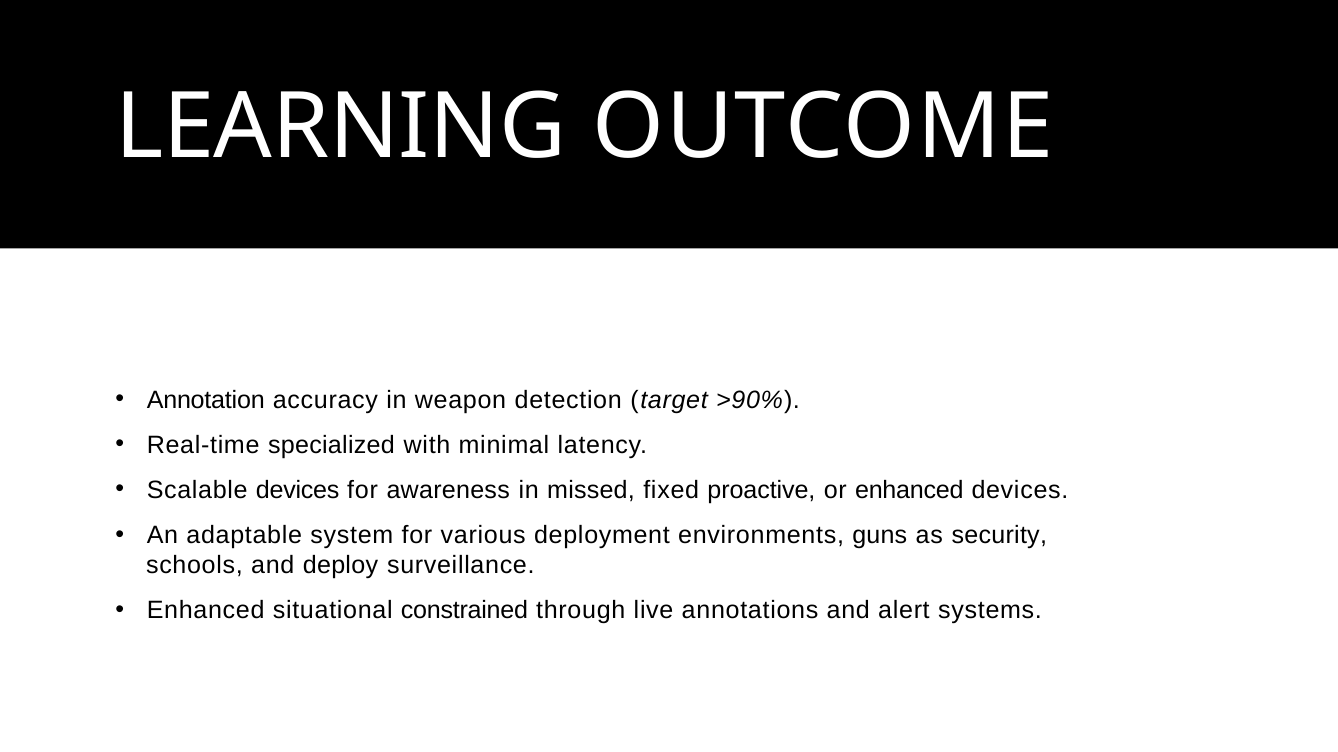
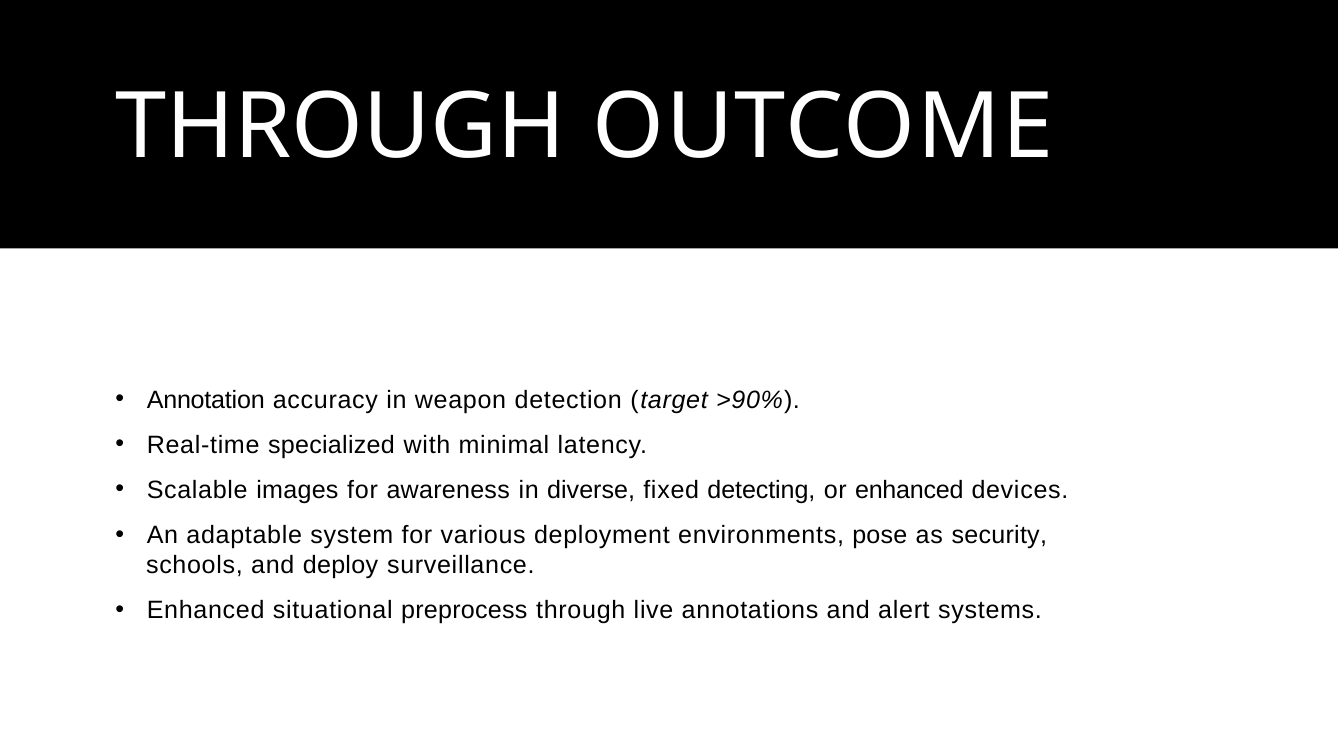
LEARNING at (341, 128): LEARNING -> THROUGH
Scalable devices: devices -> images
missed: missed -> diverse
proactive: proactive -> detecting
guns: guns -> pose
constrained: constrained -> preprocess
